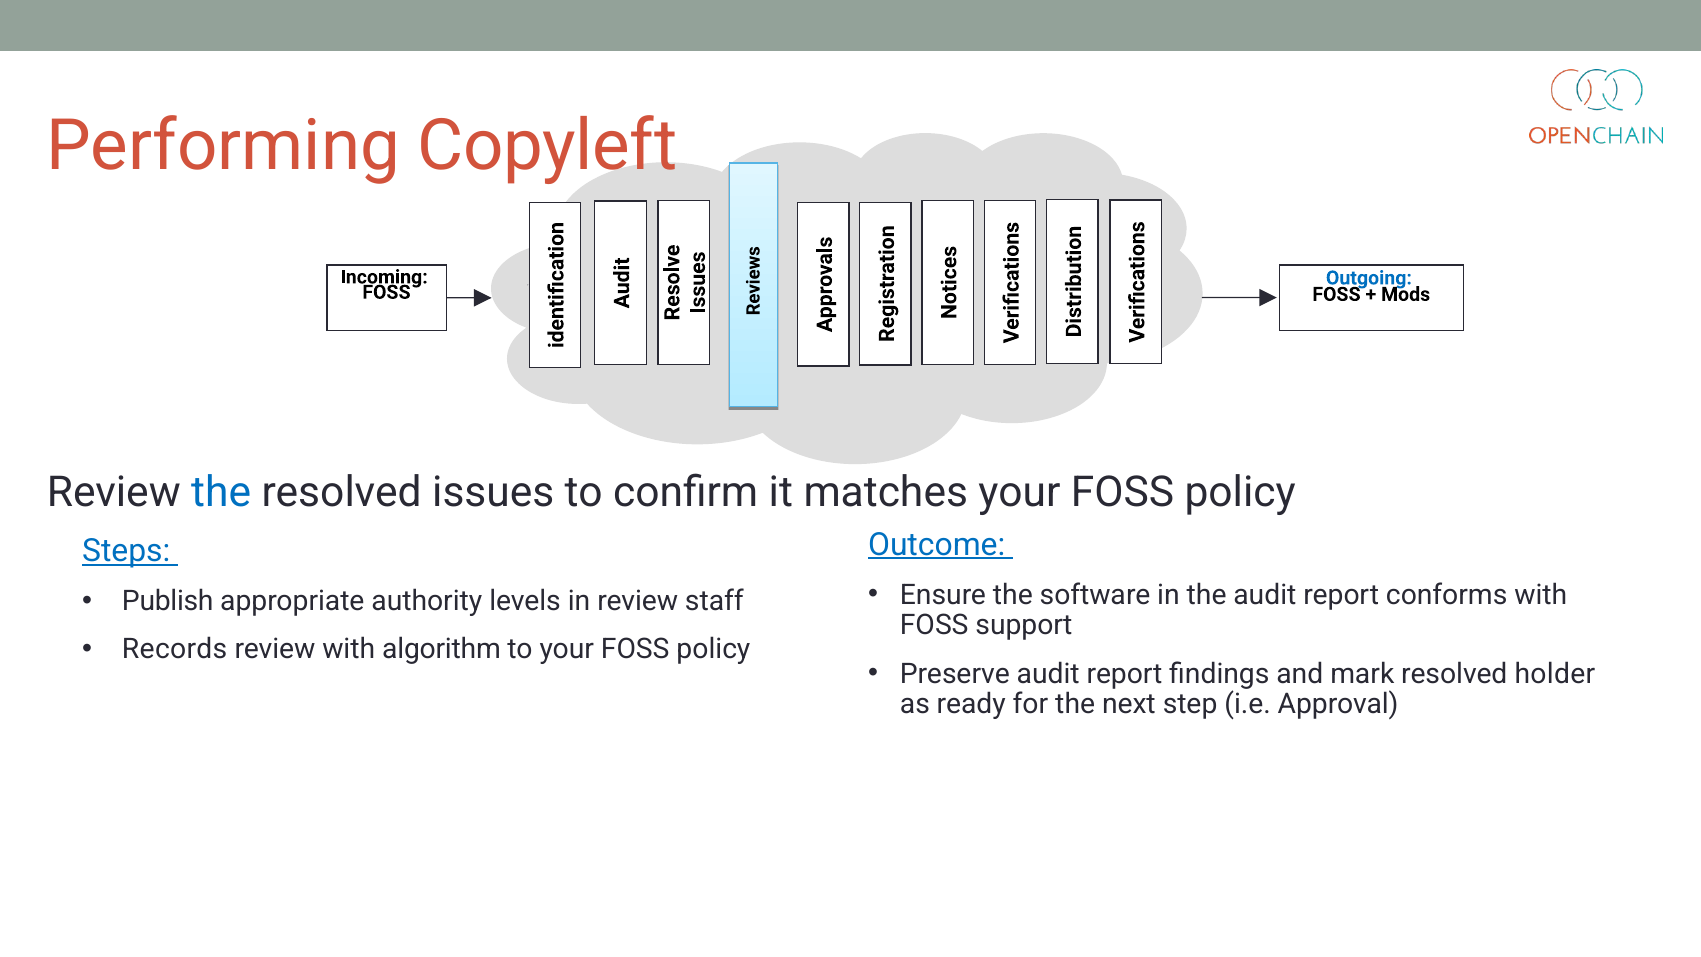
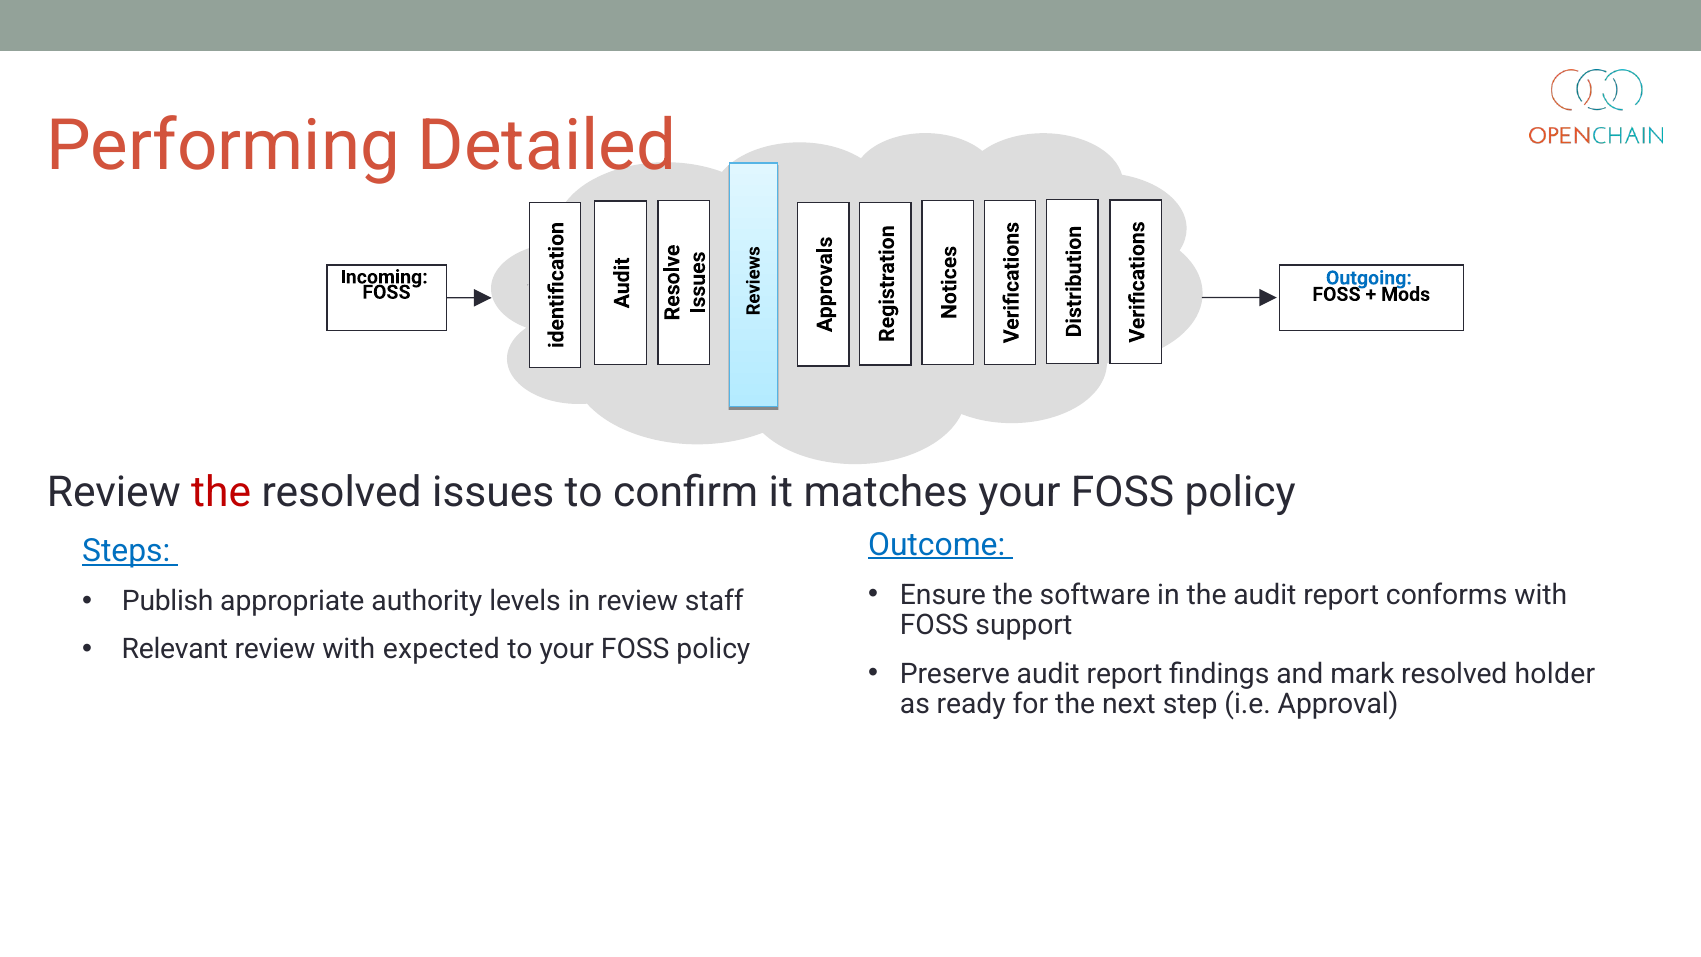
Copyleft: Copyleft -> Detailed
the at (221, 492) colour: blue -> red
Records: Records -> Relevant
algorithm: algorithm -> expected
